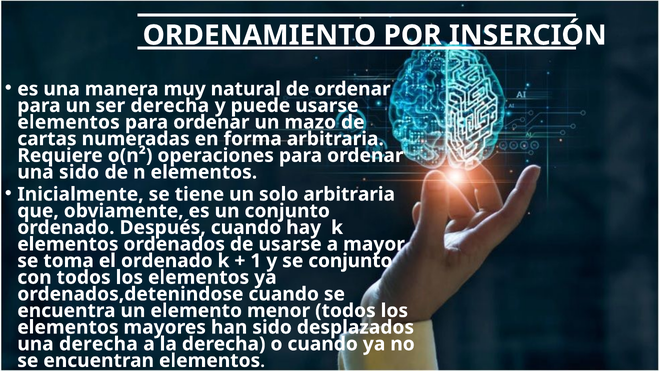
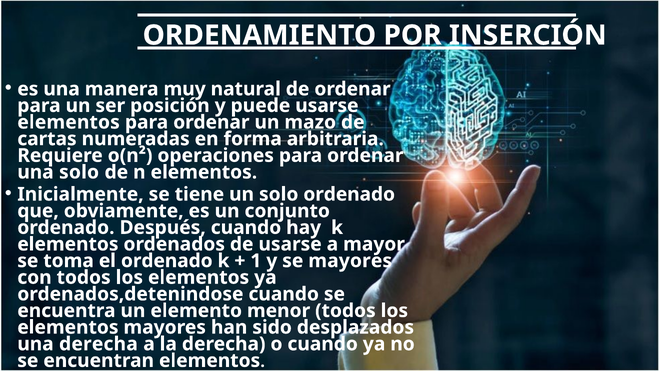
ser derecha: derecha -> posición
una sido: sido -> solo
solo arbitraria: arbitraria -> ordenado
se conjunto: conjunto -> mayores
